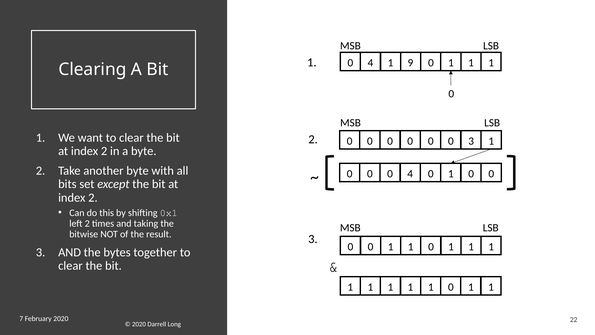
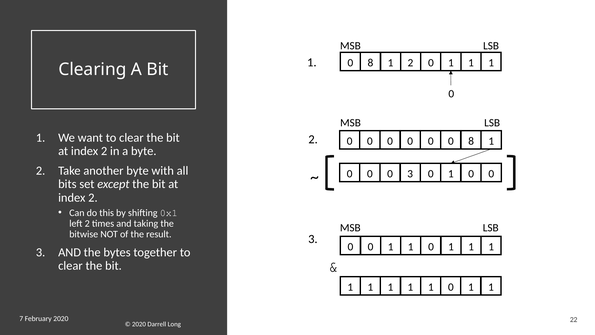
4 at (370, 63): 4 -> 8
1 9: 9 -> 2
0 0 3: 3 -> 8
0 0 4: 4 -> 3
